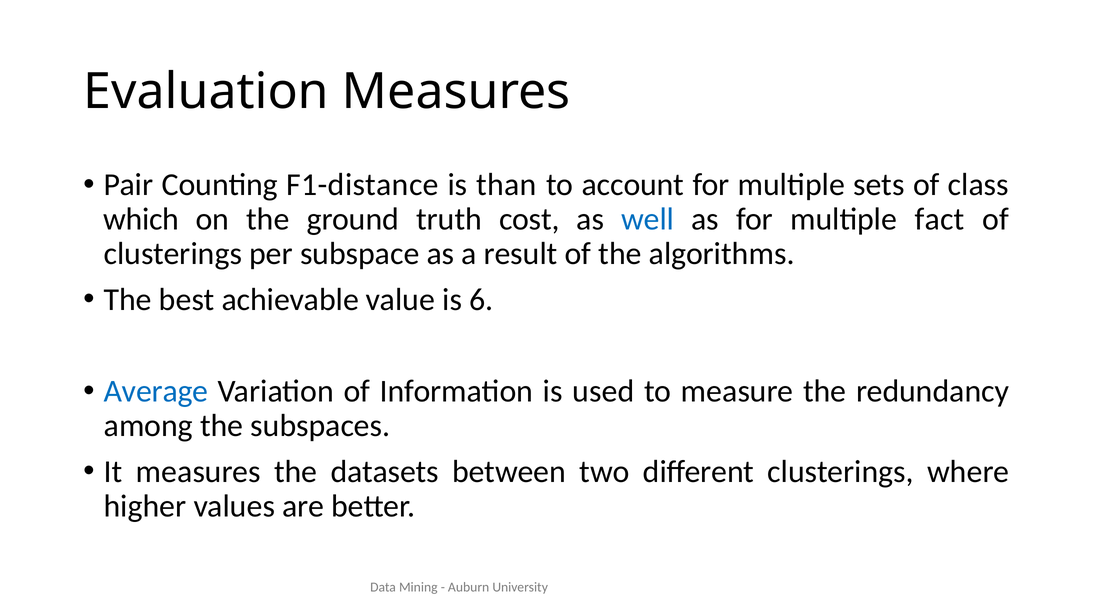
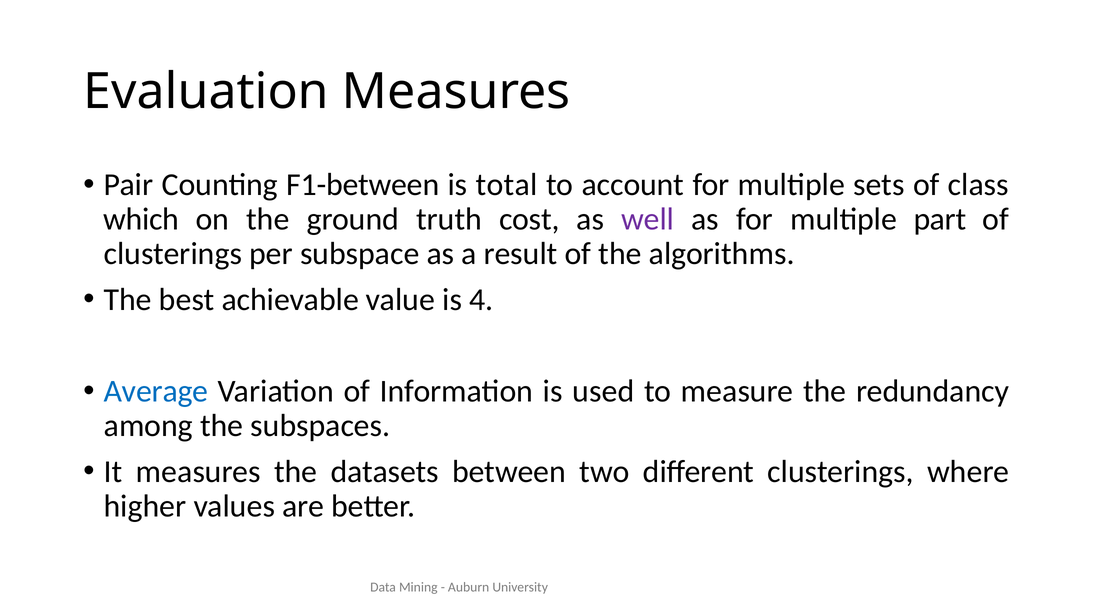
F1-distance: F1-distance -> F1-between
than: than -> total
well colour: blue -> purple
fact: fact -> part
6: 6 -> 4
